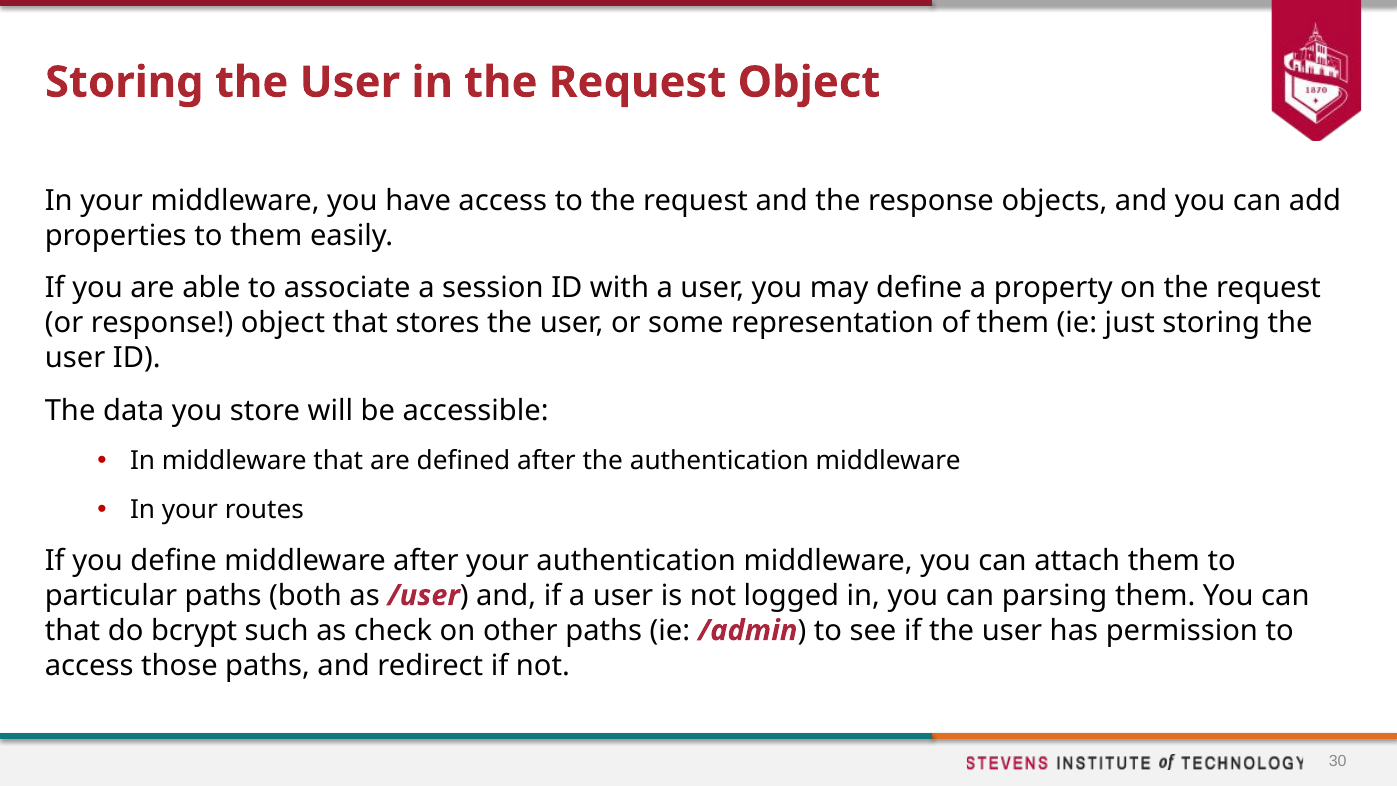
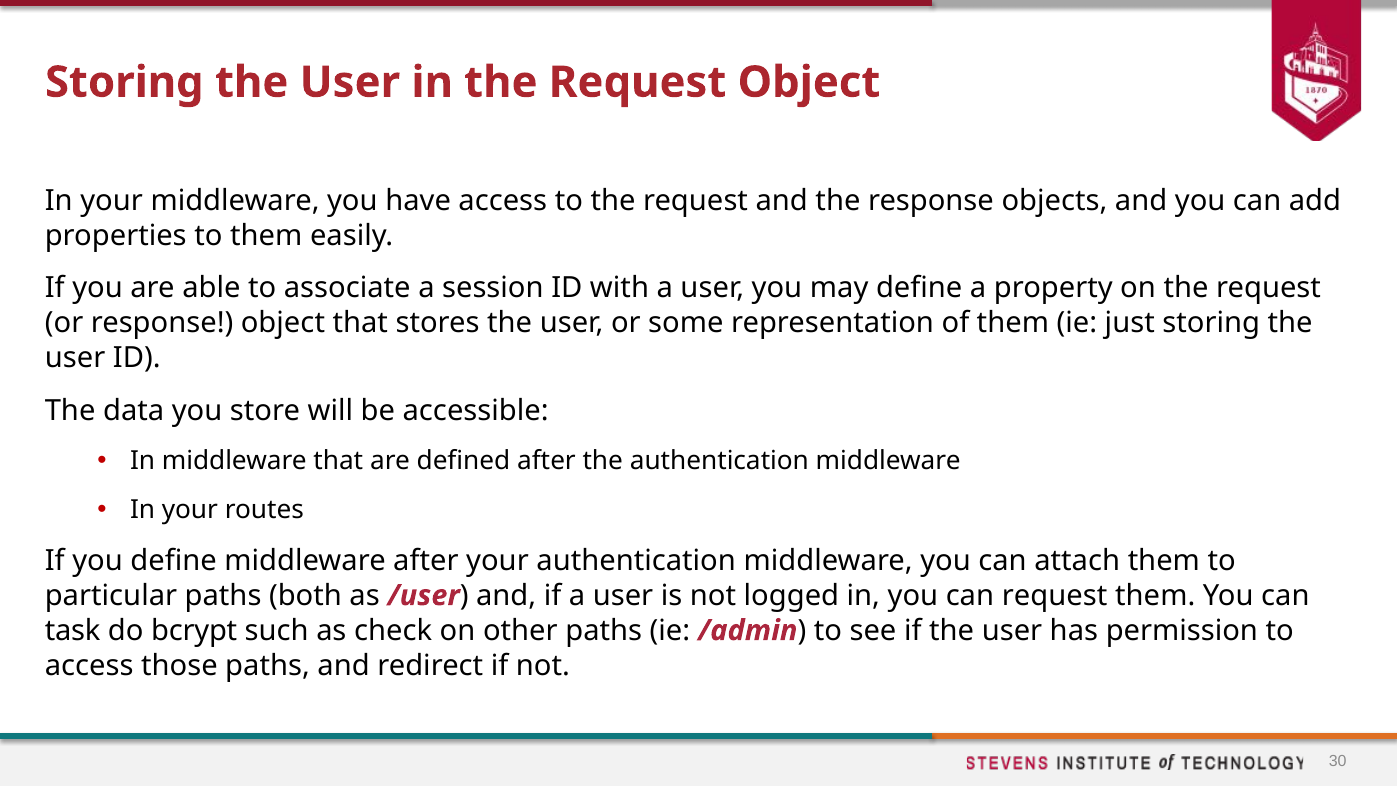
can parsing: parsing -> request
that at (73, 631): that -> task
